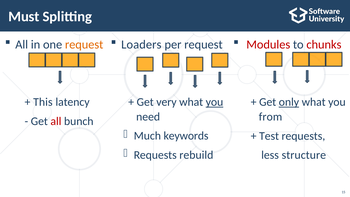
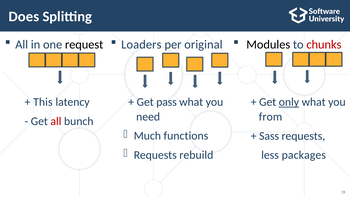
Must: Must -> Does
request at (84, 44) colour: orange -> black
per request: request -> original
Modules colour: red -> black
very: very -> pass
you at (214, 102) underline: present -> none
keywords: keywords -> functions
Test: Test -> Sass
structure: structure -> packages
